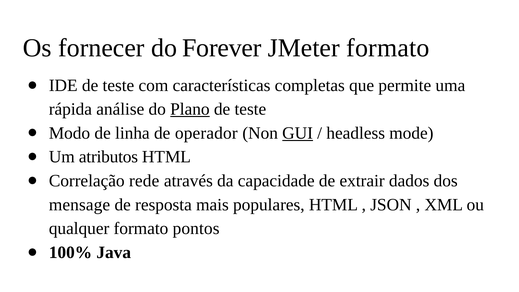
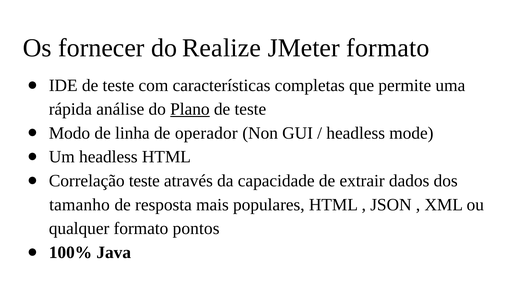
Forever: Forever -> Realize
GUI underline: present -> none
Um atributos: atributos -> headless
Correlação rede: rede -> teste
mensage: mensage -> tamanho
